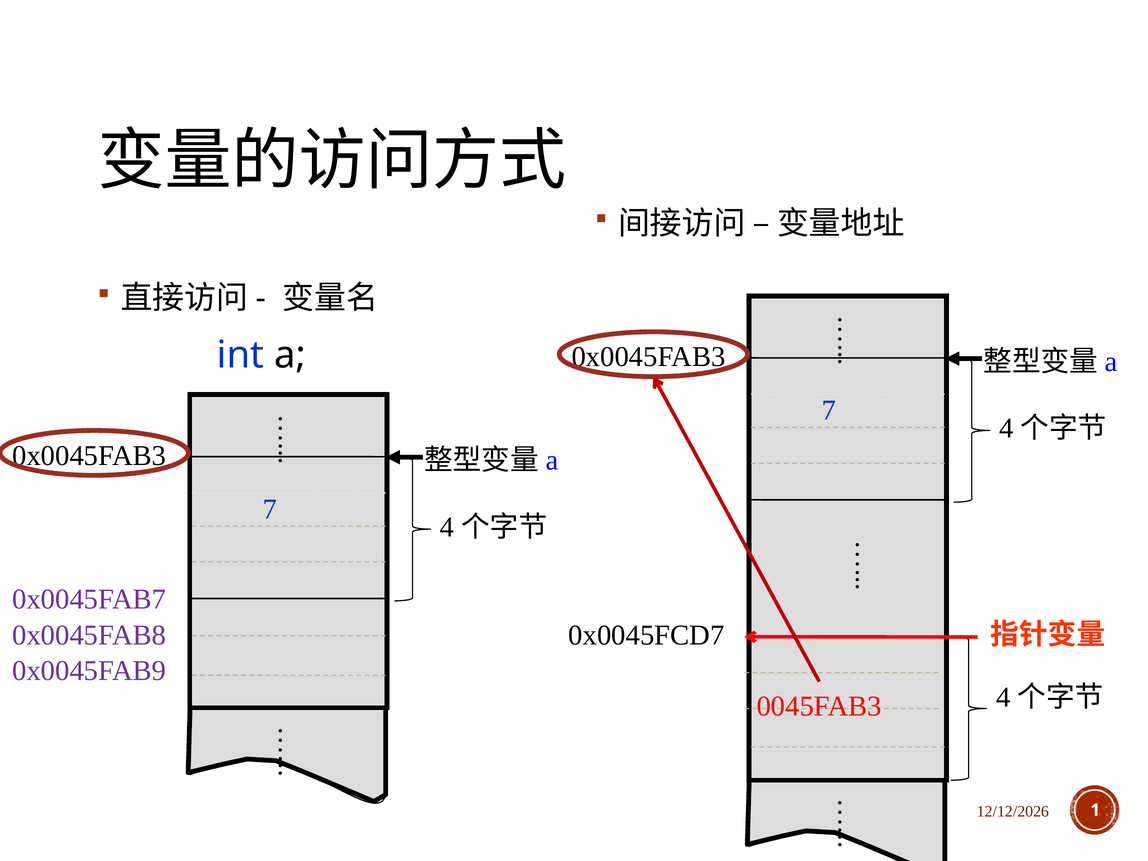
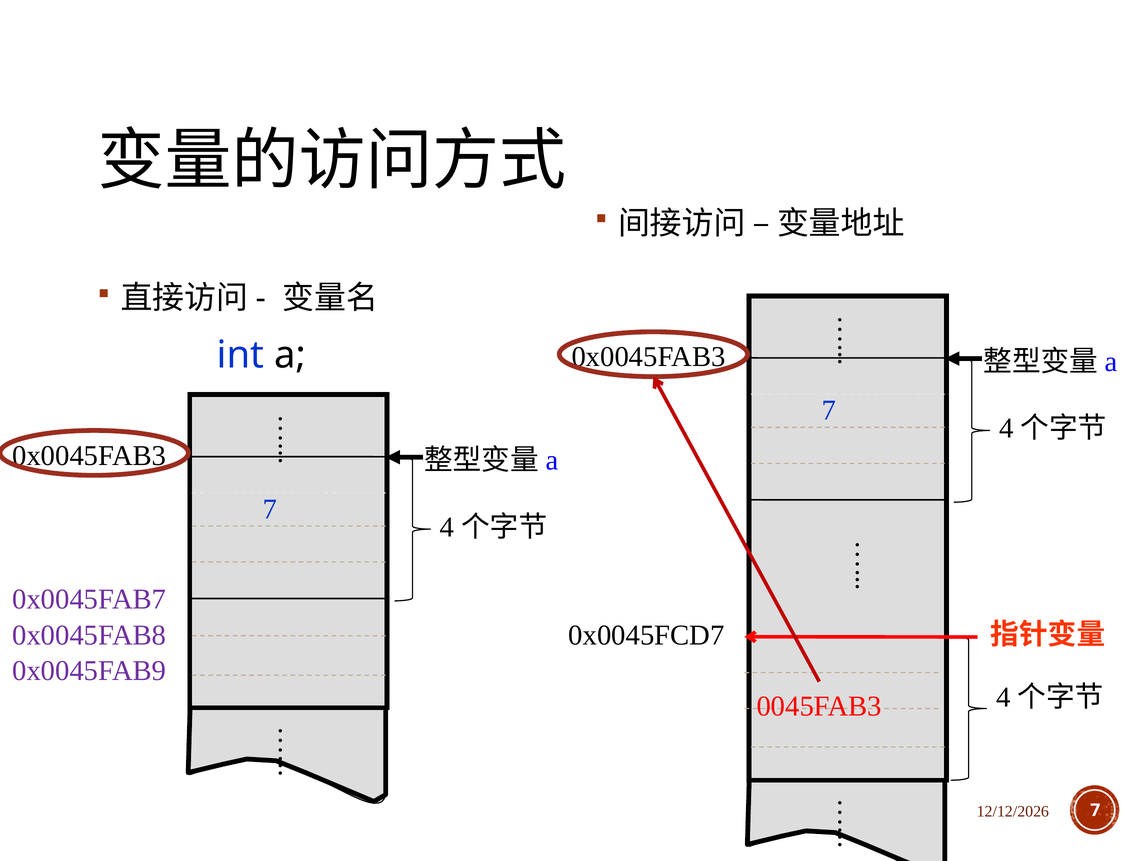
1 at (1095, 810): 1 -> 7
